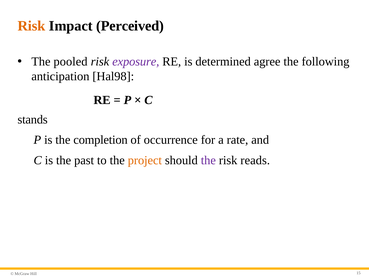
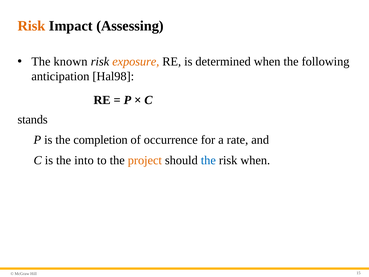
Perceived: Perceived -> Assessing
pooled: pooled -> known
exposure colour: purple -> orange
determined agree: agree -> when
past: past -> into
the at (208, 160) colour: purple -> blue
risk reads: reads -> when
